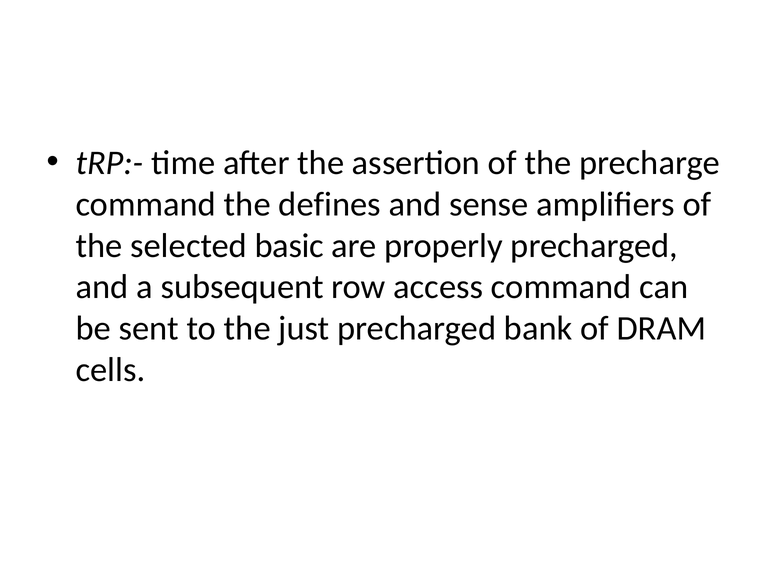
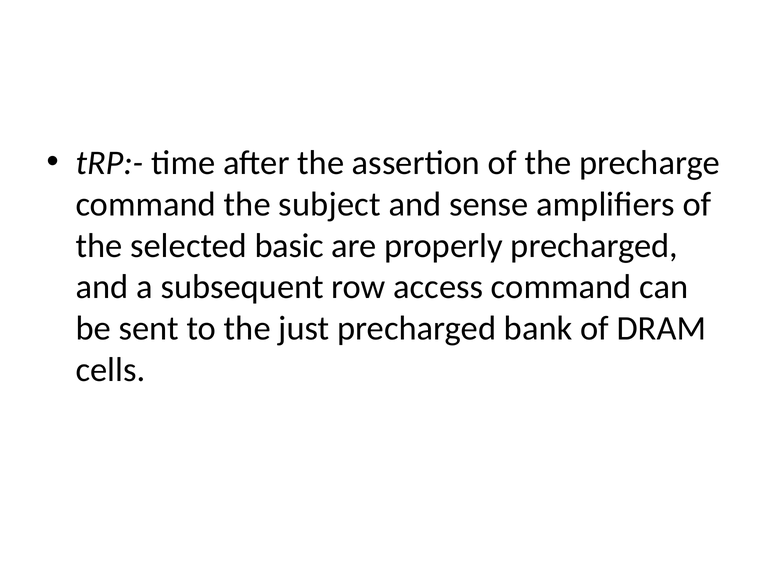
defines: defines -> subject
